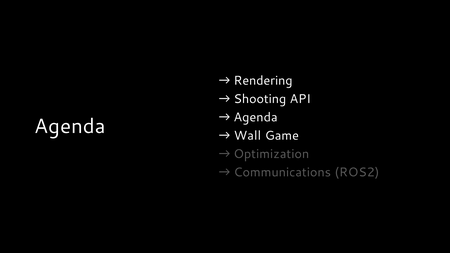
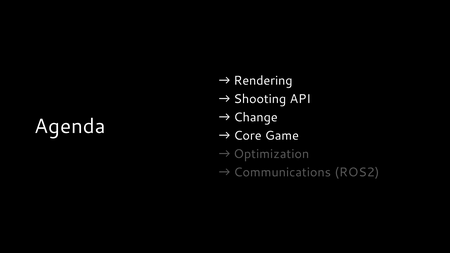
Agenda at (256, 117): Agenda -> Change
Wall: Wall -> Core
